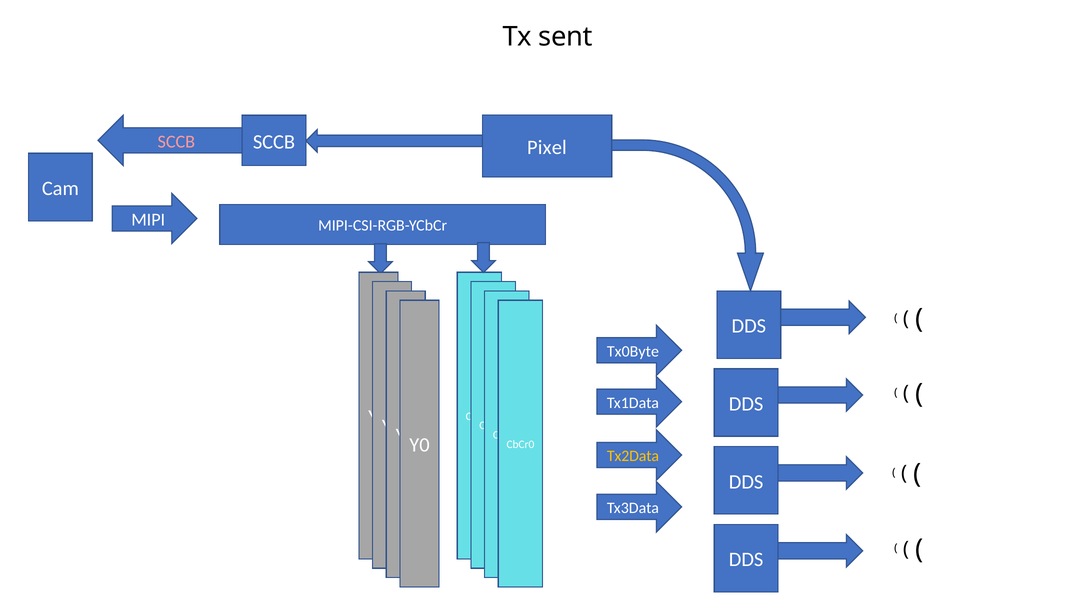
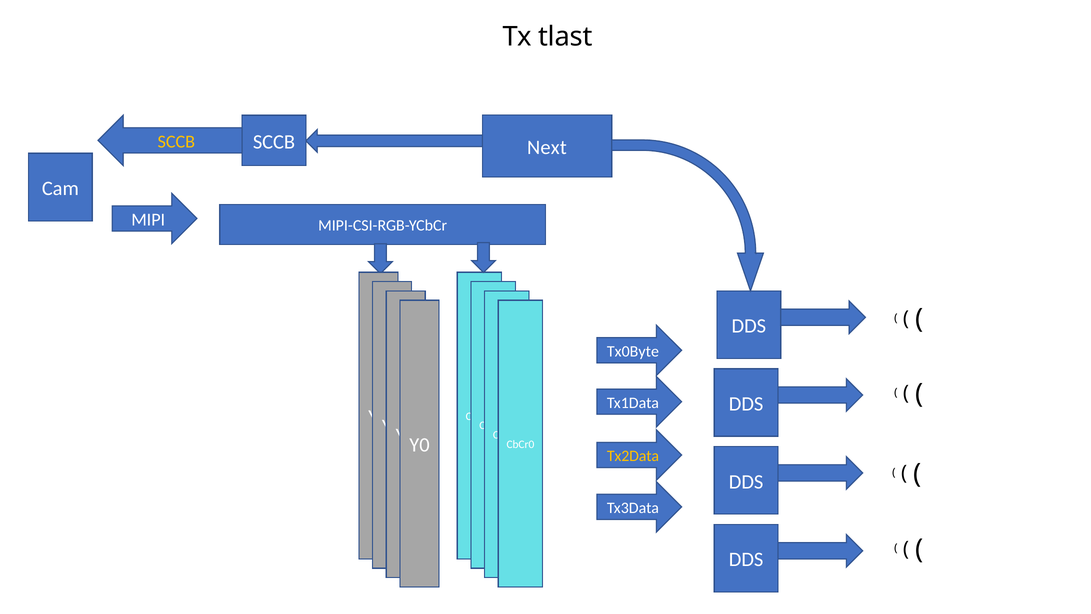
sent: sent -> tlast
SCCB at (176, 142) colour: pink -> yellow
Pixel: Pixel -> Next
